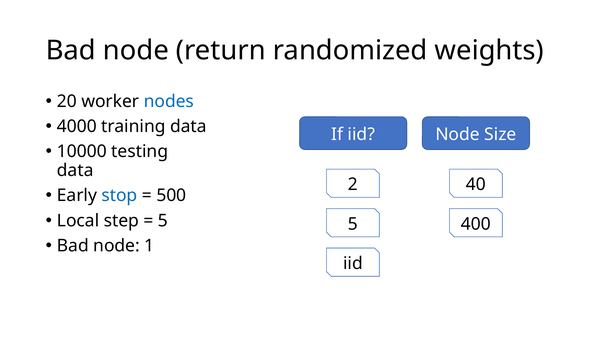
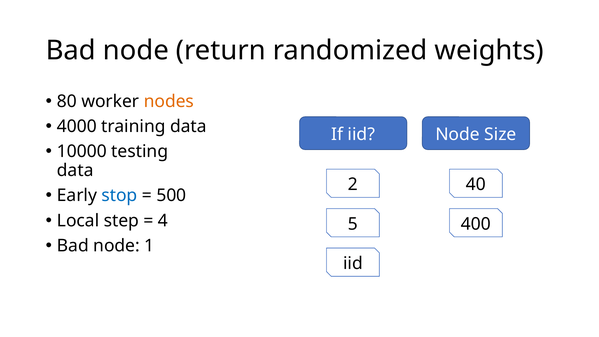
20: 20 -> 80
nodes colour: blue -> orange
5 at (163, 221): 5 -> 4
